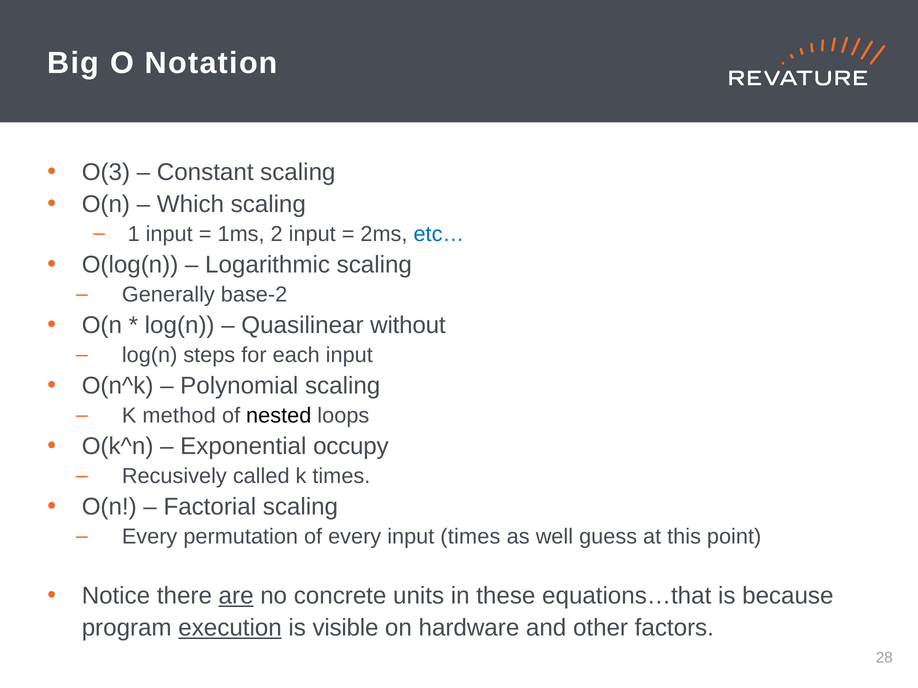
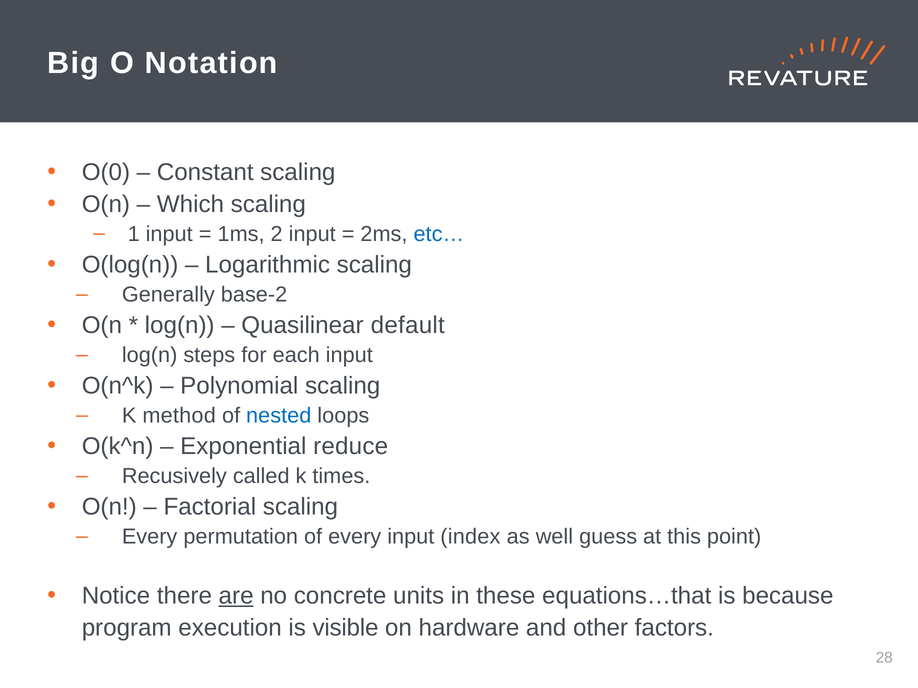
O(3: O(3 -> O(0
without: without -> default
nested colour: black -> blue
occupy: occupy -> reduce
input times: times -> index
execution underline: present -> none
